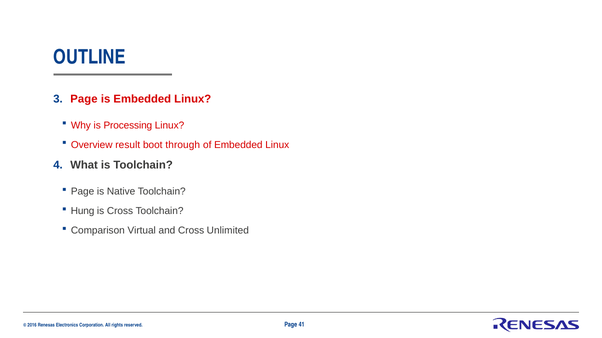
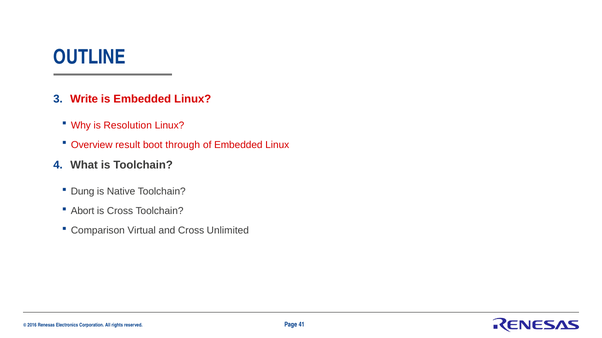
Page at (84, 99): Page -> Write
Processing: Processing -> Resolution
Page at (83, 192): Page -> Dung
Hung: Hung -> Abort
